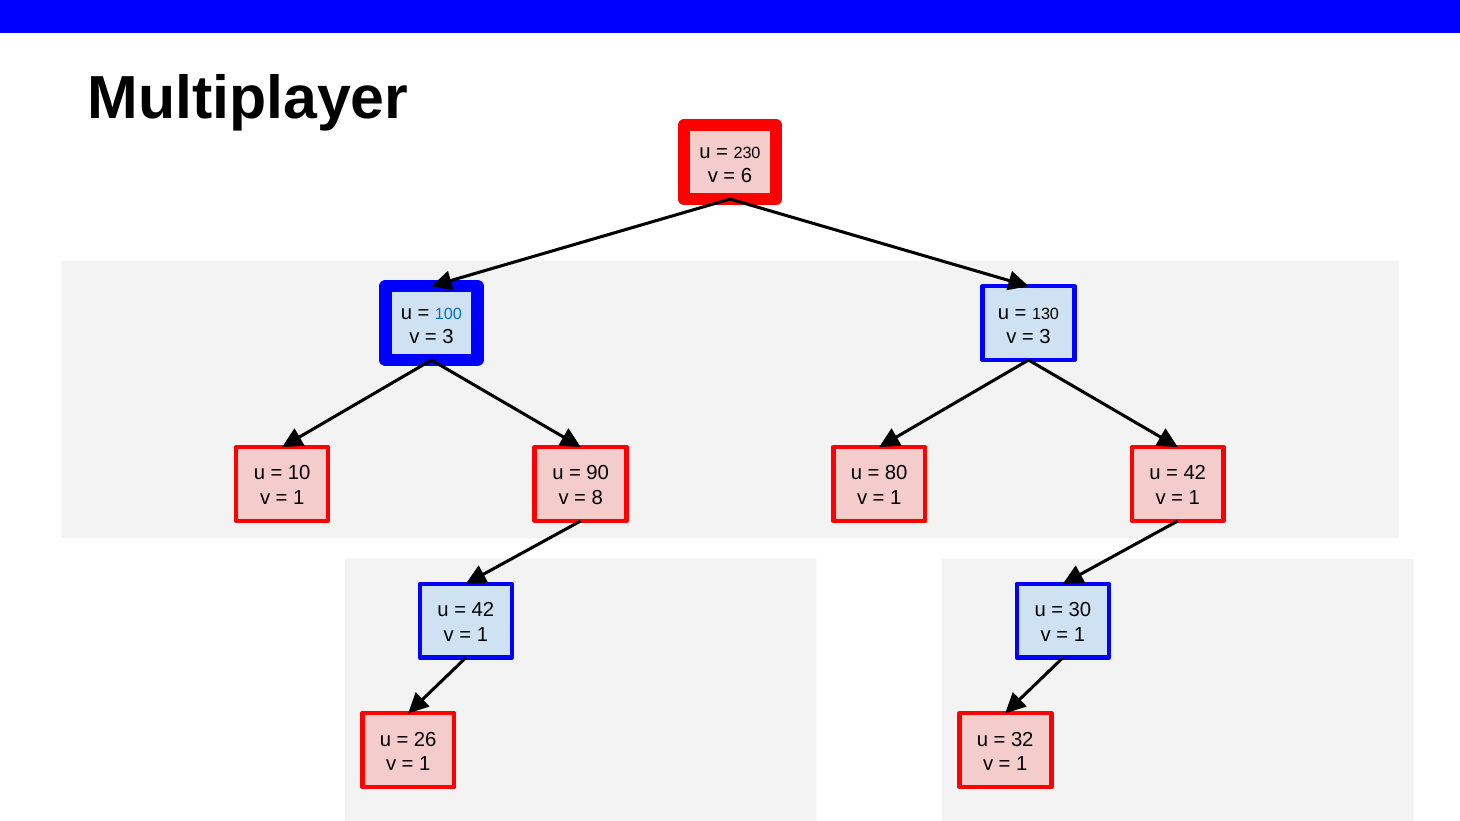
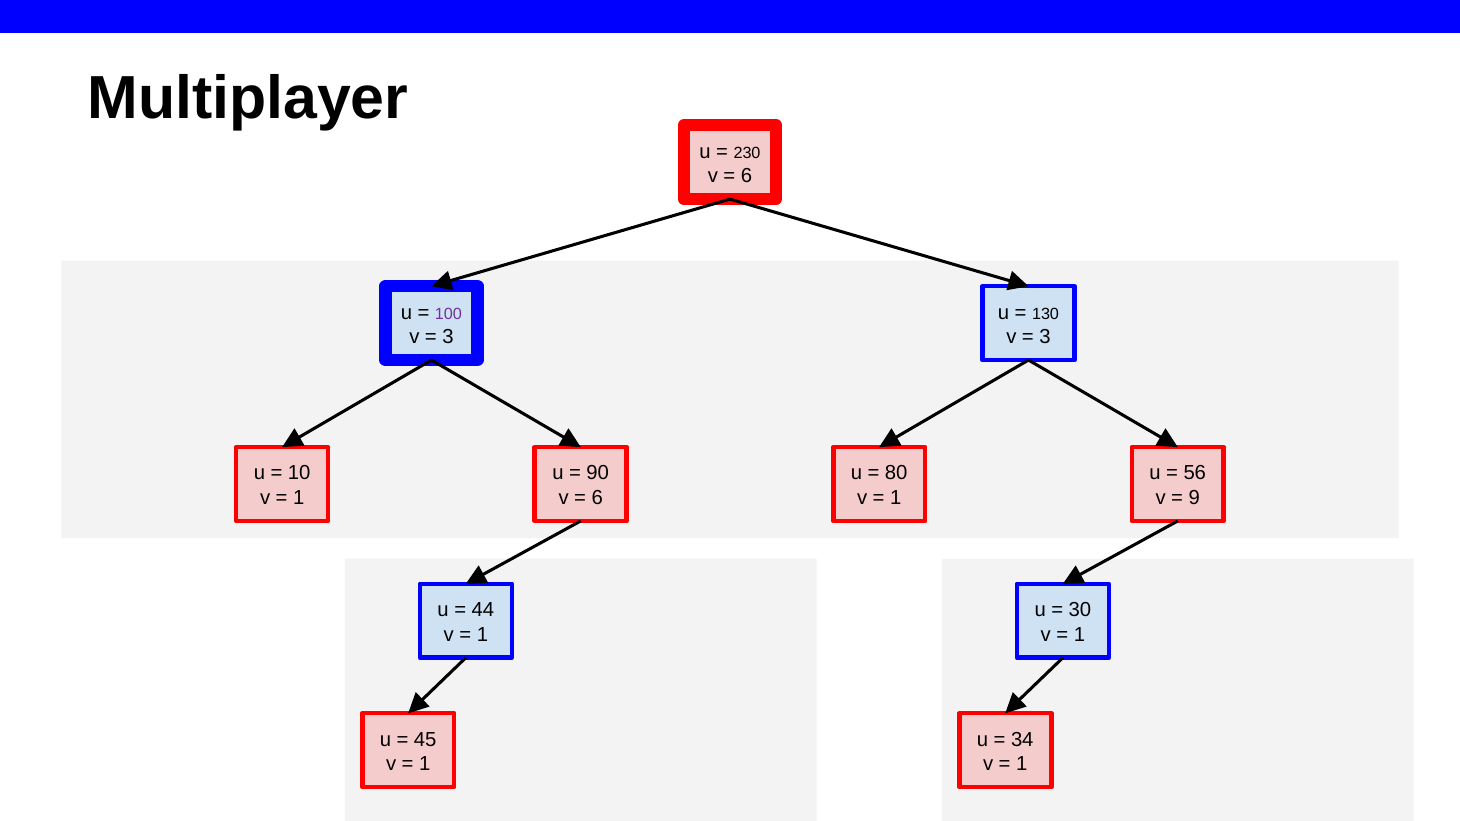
100 colour: blue -> purple
42 at (1195, 473): 42 -> 56
8 at (597, 498): 8 -> 6
1 at (1194, 498): 1 -> 9
42 at (483, 610): 42 -> 44
26: 26 -> 45
32: 32 -> 34
